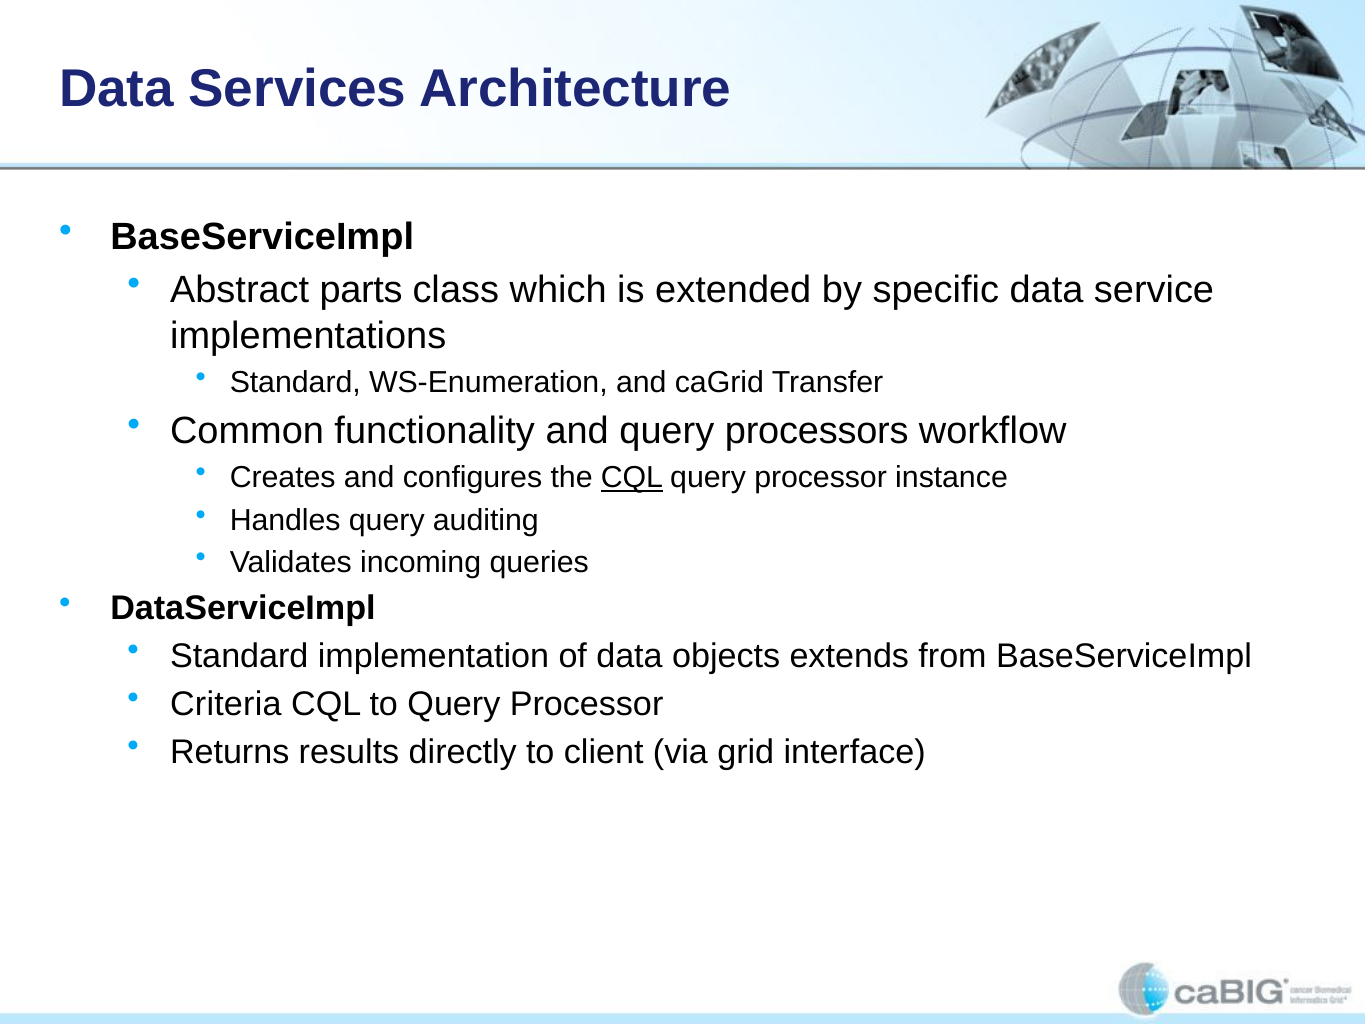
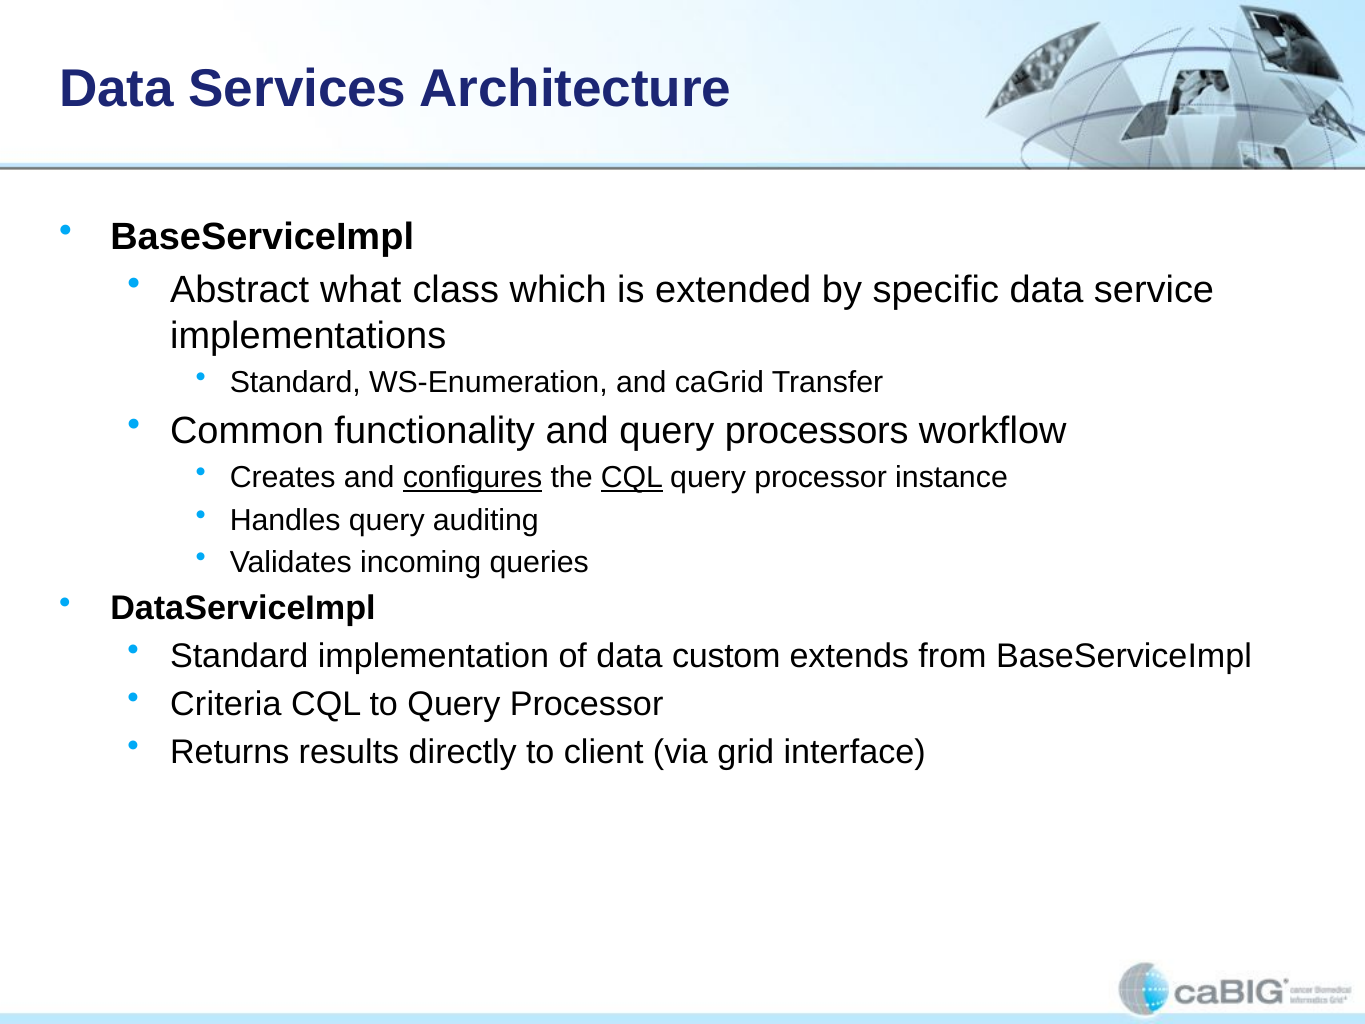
parts: parts -> what
configures underline: none -> present
objects: objects -> custom
